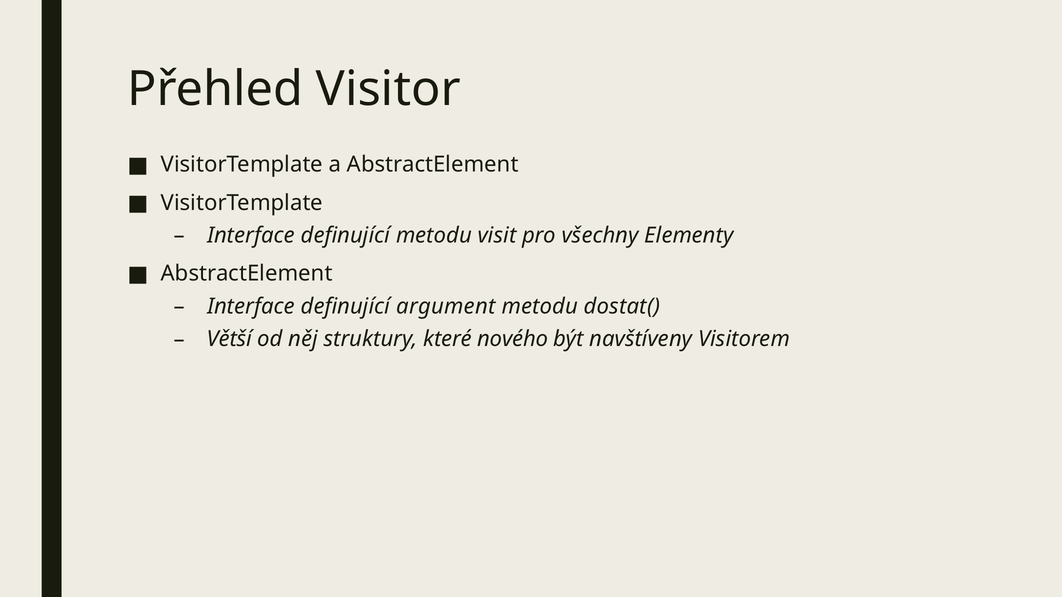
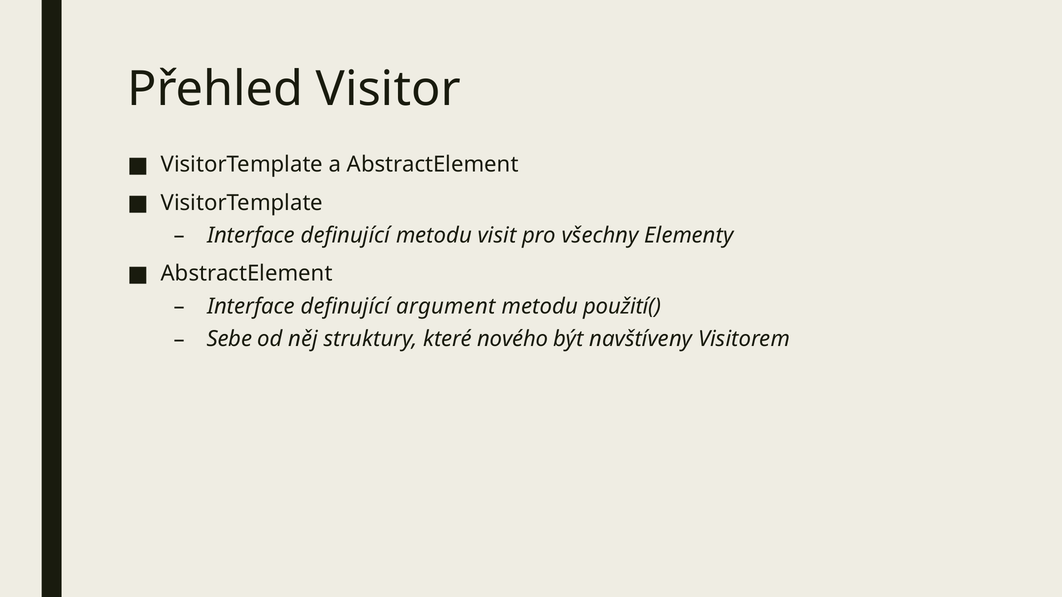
dostat(: dostat( -> použití(
Větší: Větší -> Sebe
